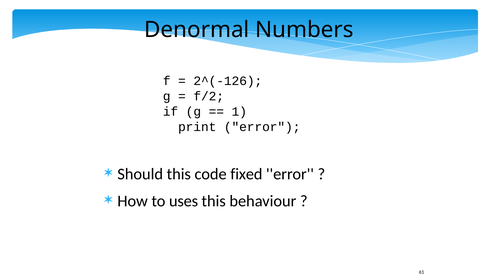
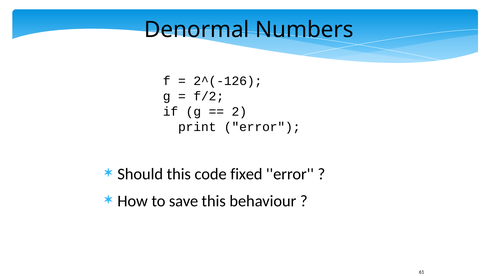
1: 1 -> 2
uses: uses -> save
